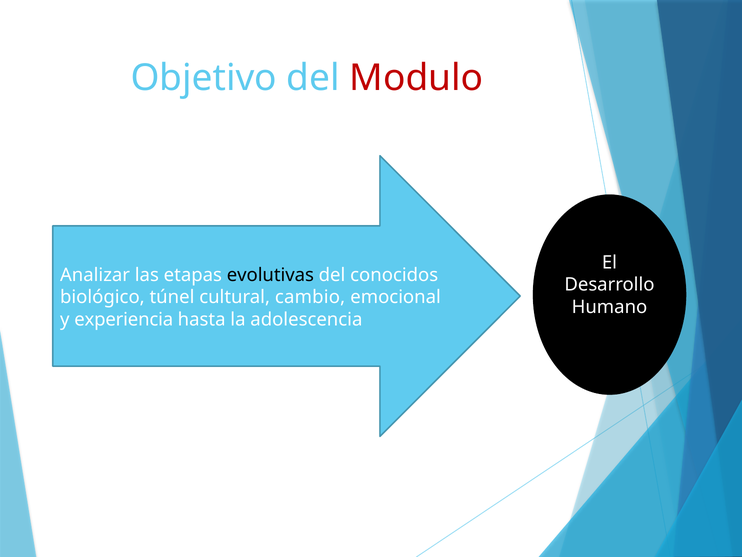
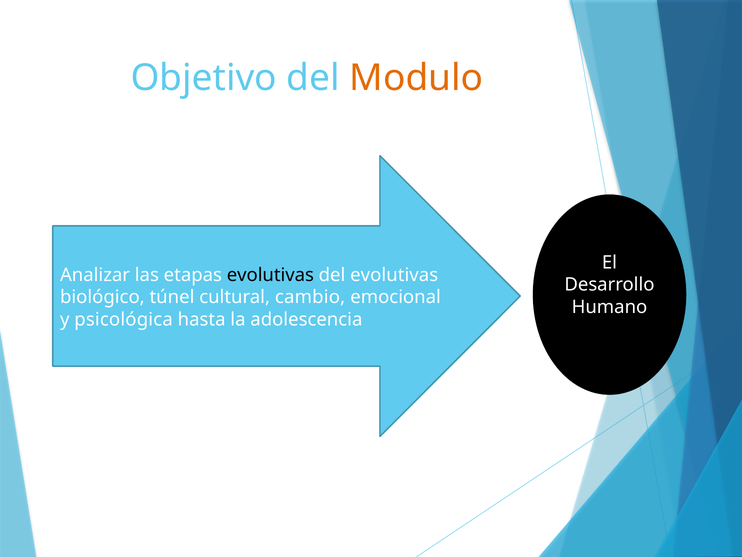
Modulo colour: red -> orange
del conocidos: conocidos -> evolutivas
experiencia: experiencia -> psicológica
